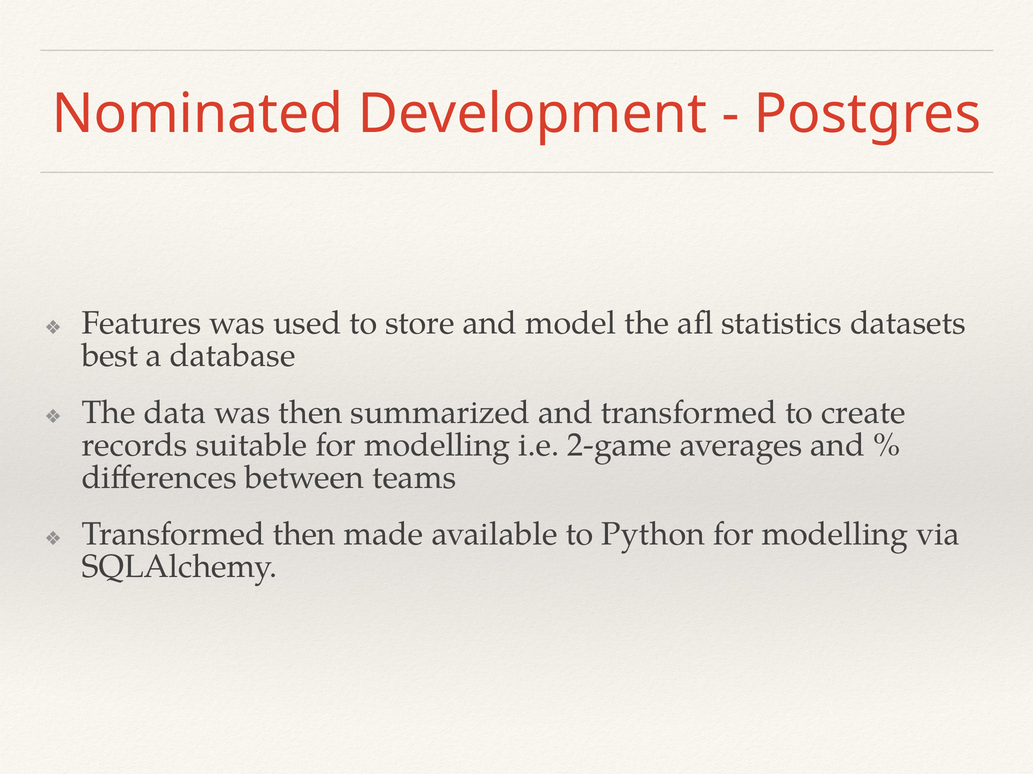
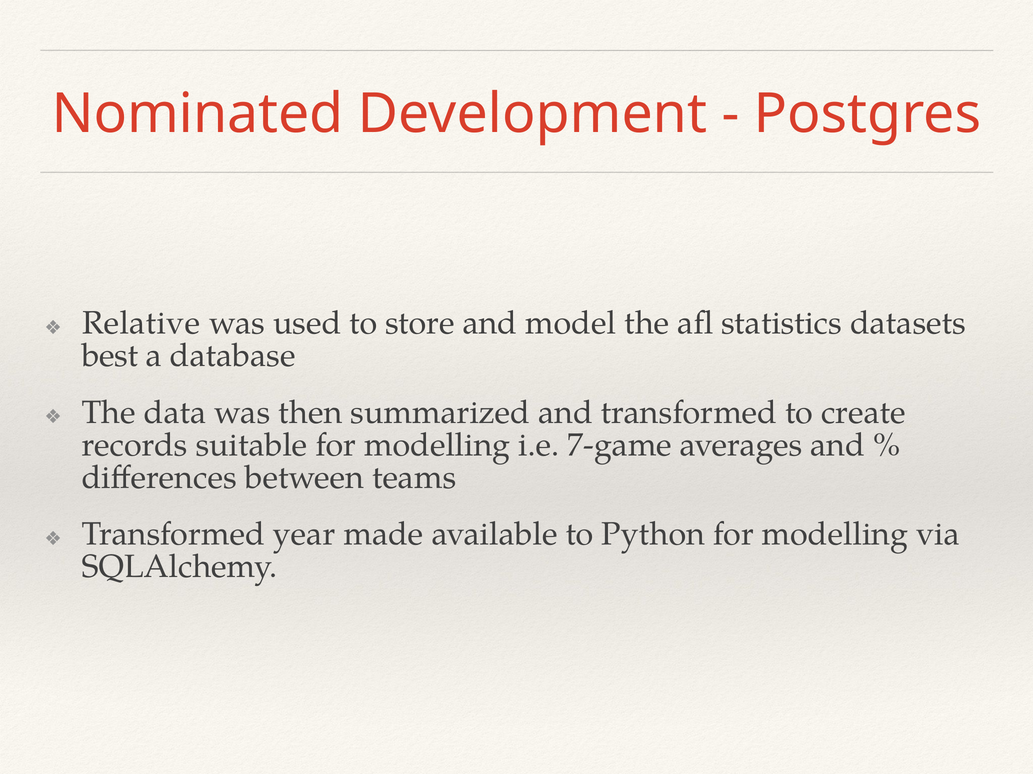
Features: Features -> Relative
2-game: 2-game -> 7-game
Transformed then: then -> year
